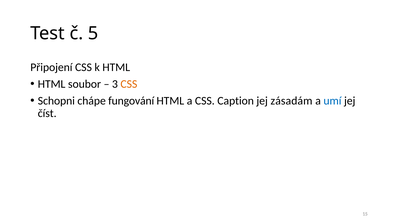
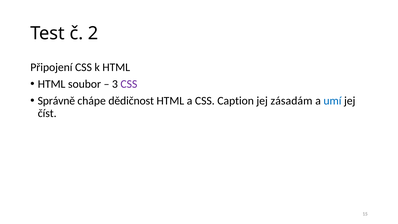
5: 5 -> 2
CSS at (129, 84) colour: orange -> purple
Schopni: Schopni -> Správně
fungování: fungování -> dědičnost
